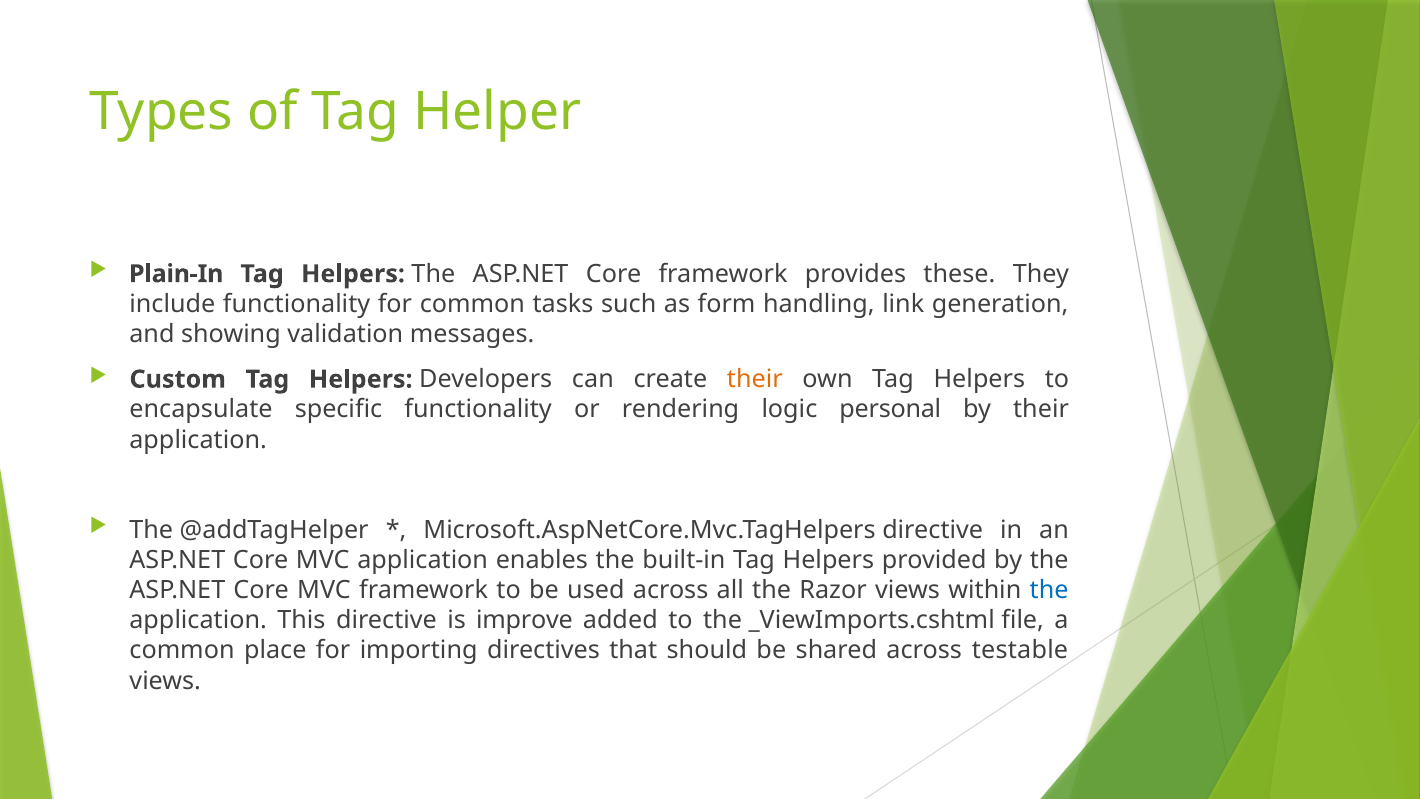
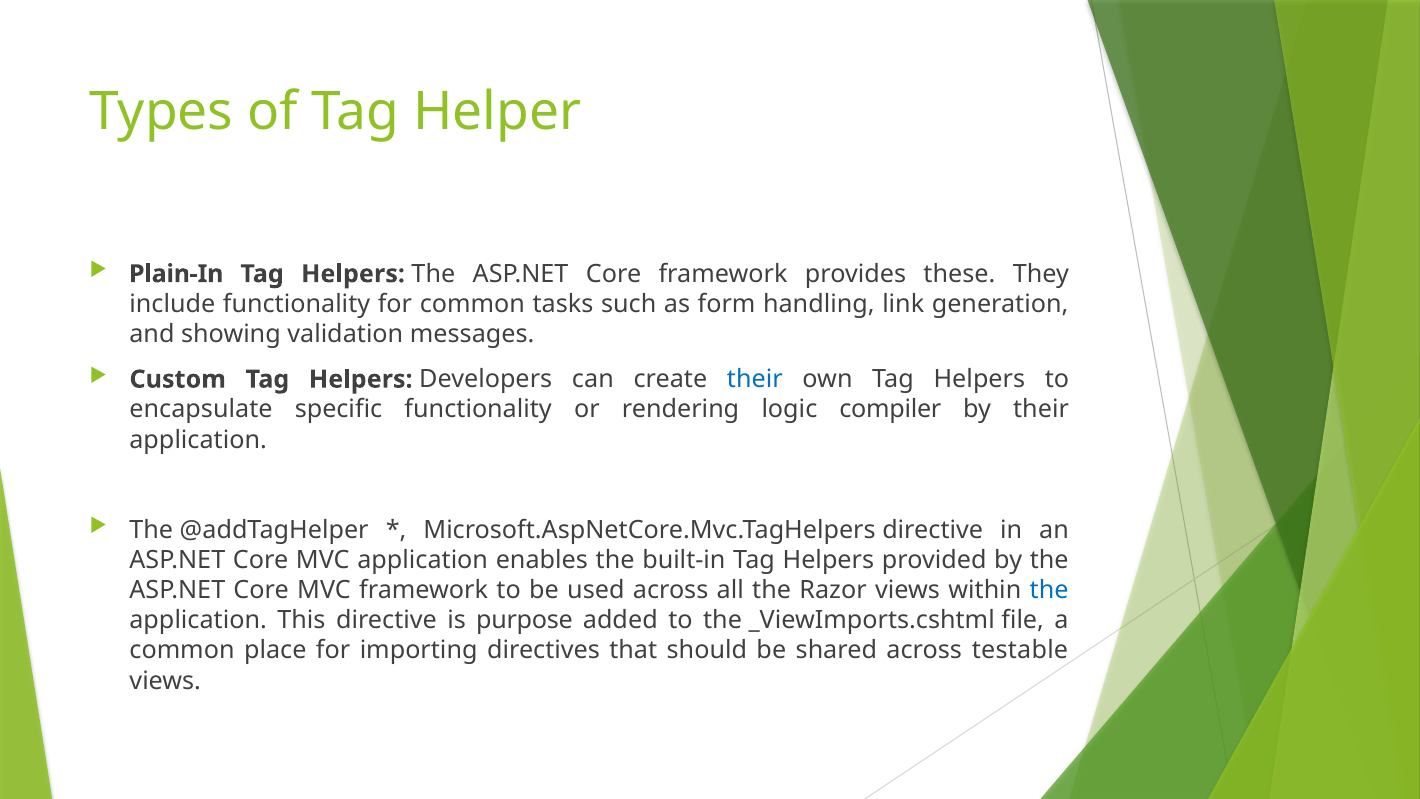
their at (755, 379) colour: orange -> blue
personal: personal -> compiler
improve: improve -> purpose
